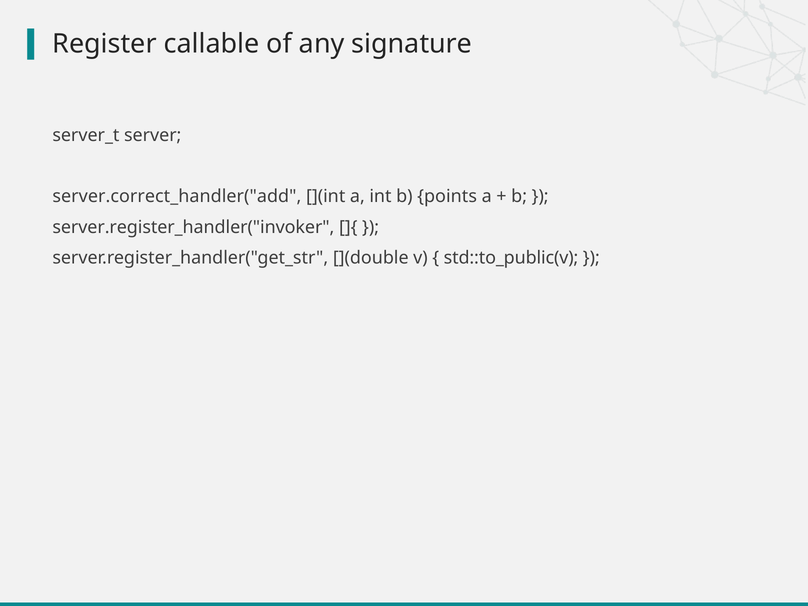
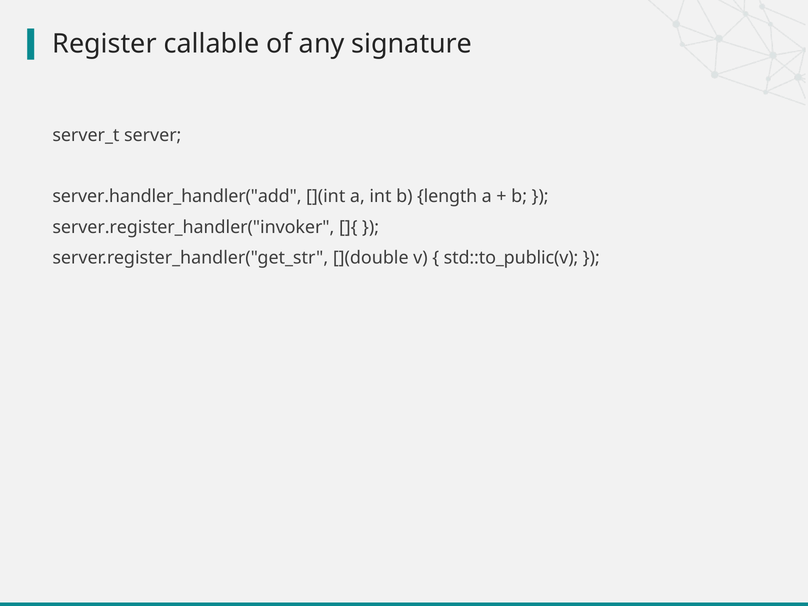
server.correct_handler("add: server.correct_handler("add -> server.handler_handler("add
points: points -> length
